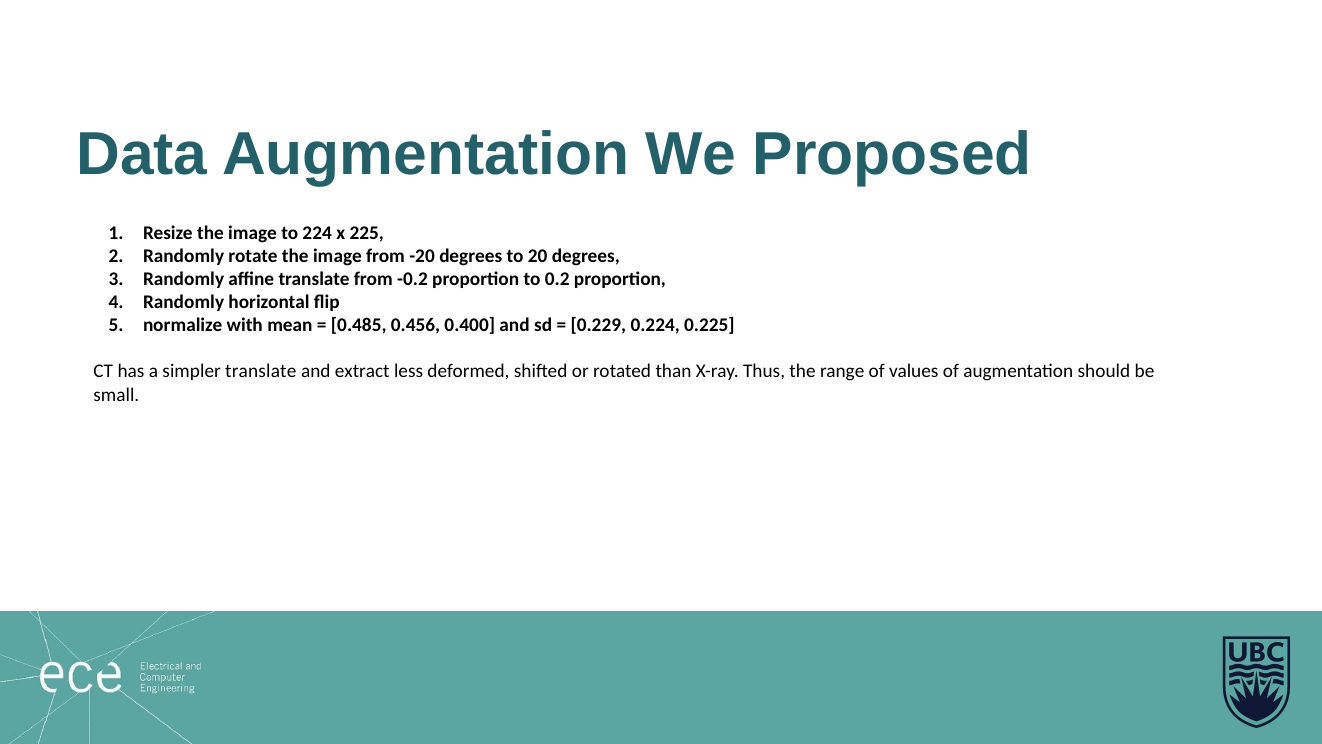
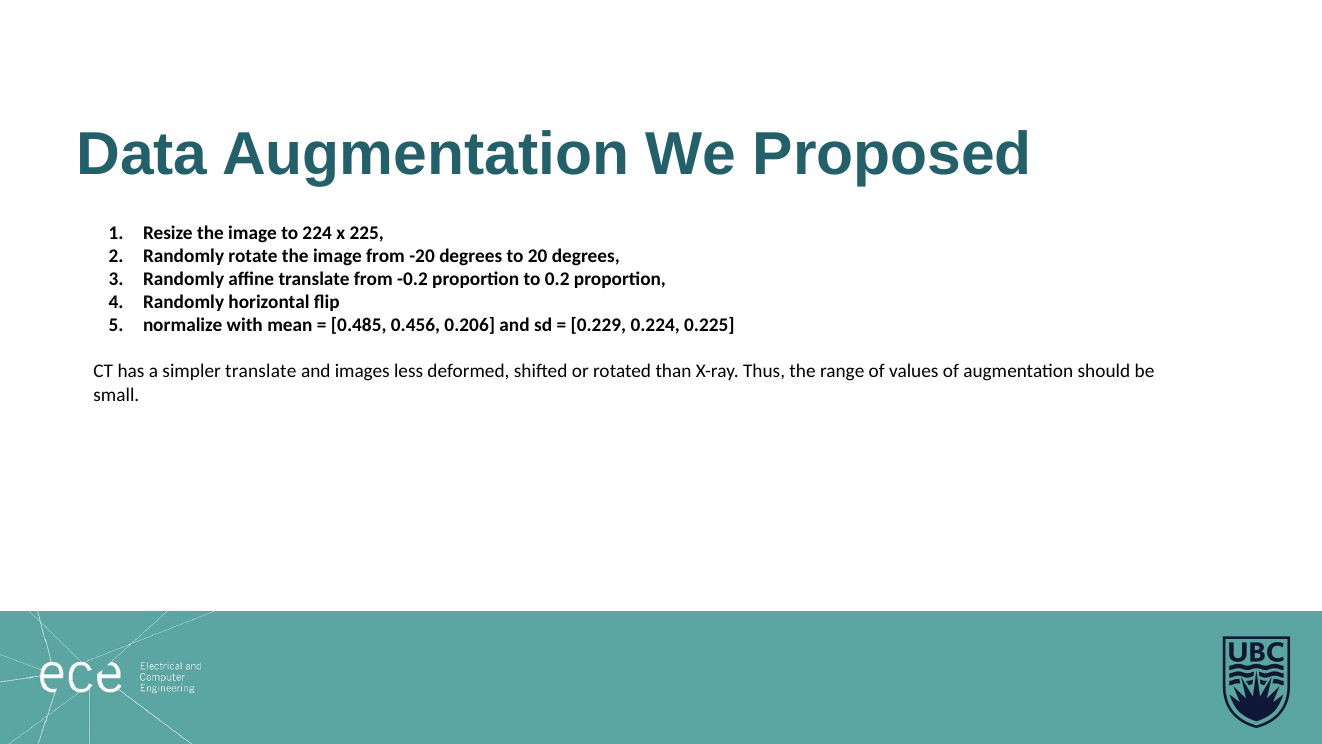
0.400: 0.400 -> 0.206
extract: extract -> images
